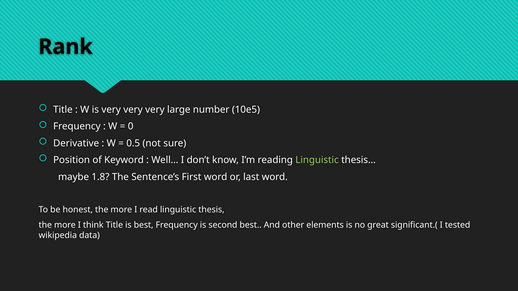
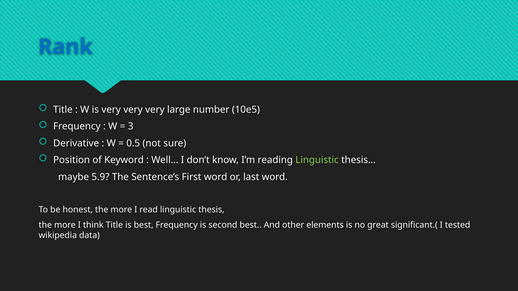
Rank colour: black -> blue
0: 0 -> 3
1.8: 1.8 -> 5.9
